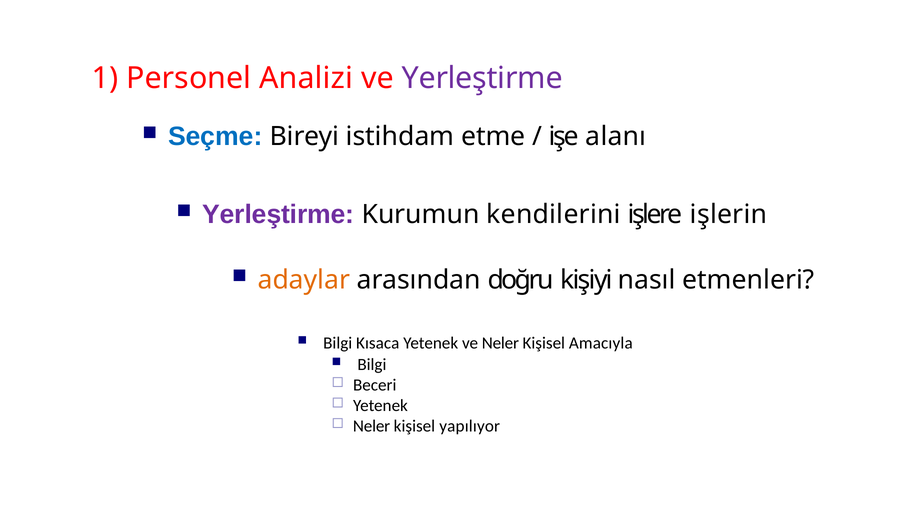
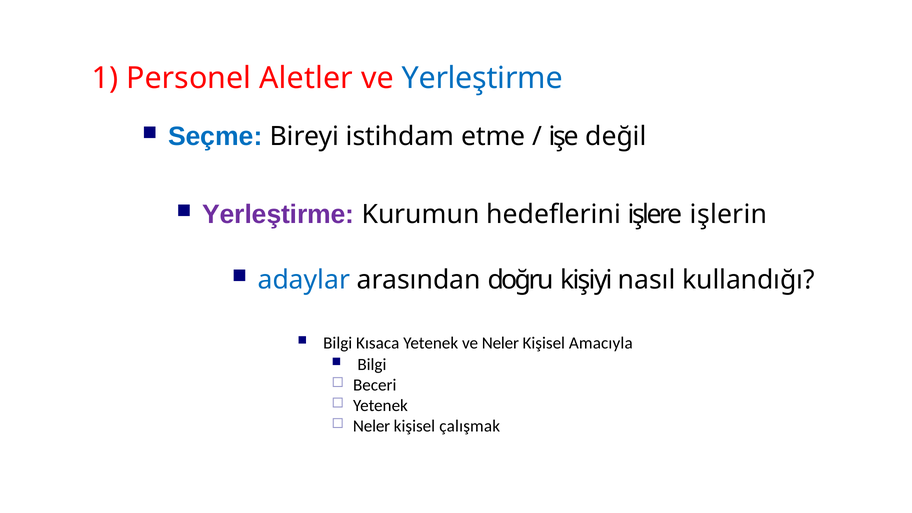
Analizi: Analizi -> Aletler
Yerleştirme at (482, 78) colour: purple -> blue
alanı: alanı -> değil
kendilerini: kendilerini -> hedeflerini
adaylar colour: orange -> blue
etmenleri: etmenleri -> kullandığı
yapılıyor: yapılıyor -> çalışmak
